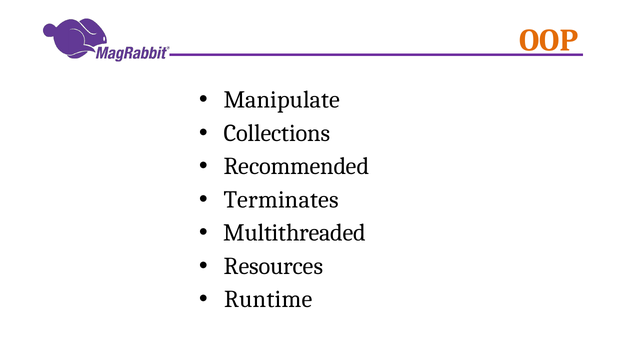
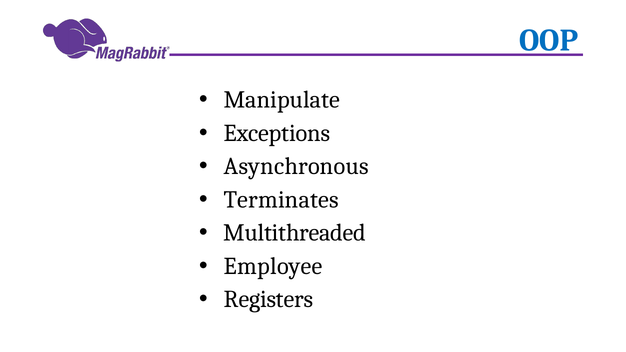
OOP colour: orange -> blue
Collections: Collections -> Exceptions
Recommended: Recommended -> Asynchronous
Resources: Resources -> Employee
Runtime: Runtime -> Registers
